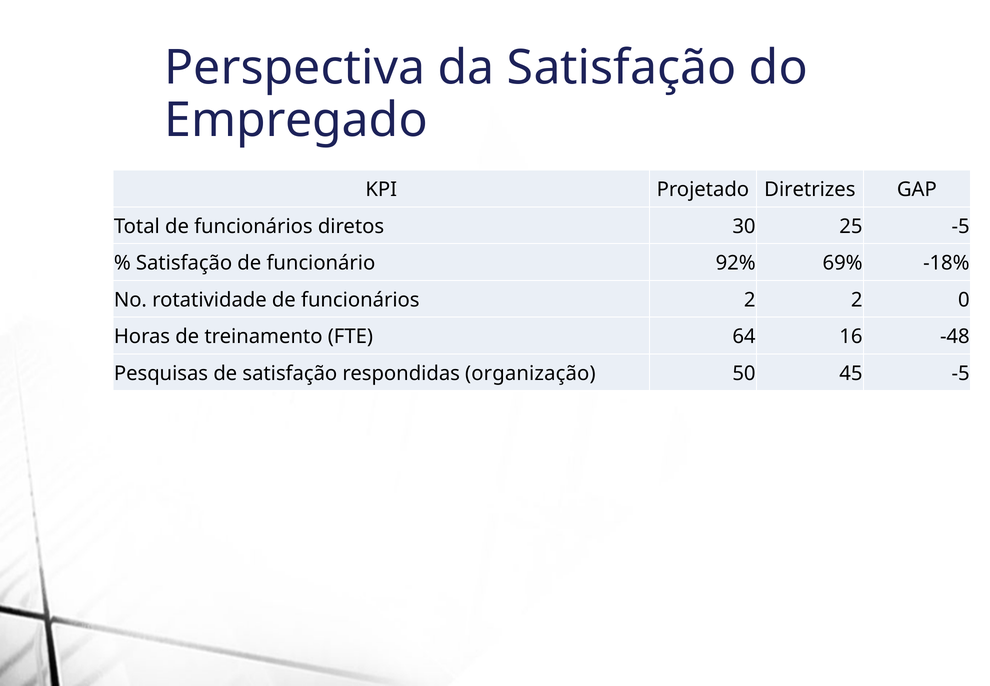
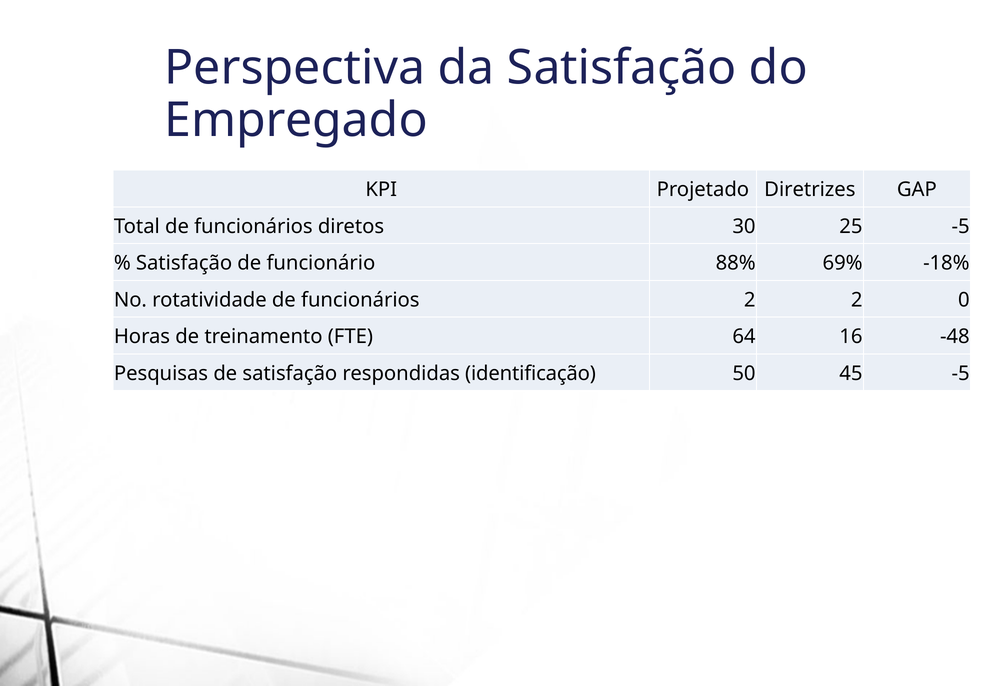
92%: 92% -> 88%
organização: organização -> identificação
